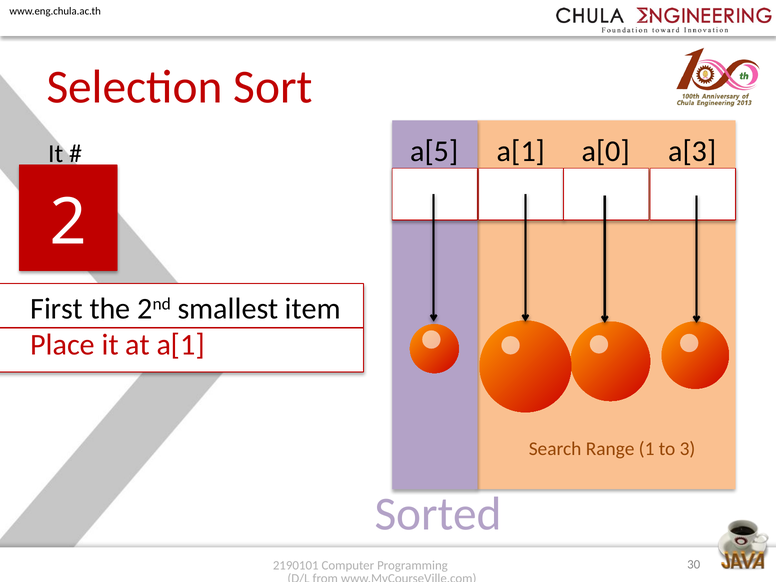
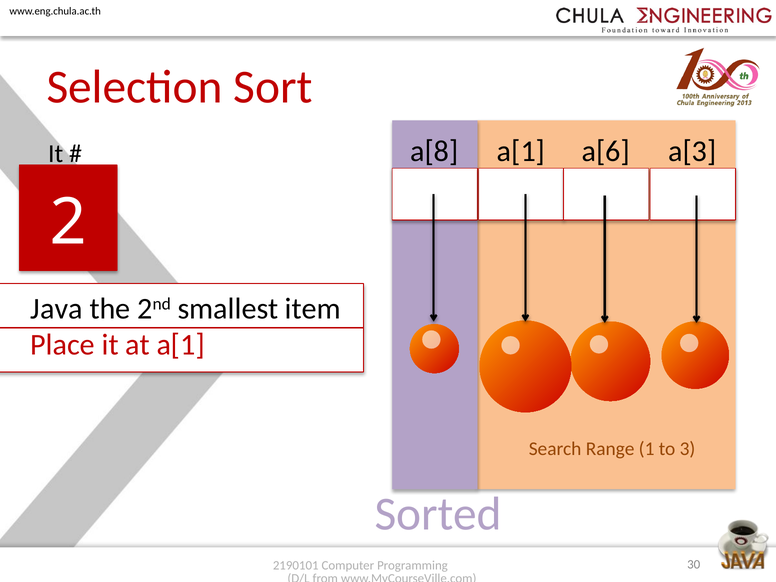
a[5: a[5 -> a[8
a[0: a[0 -> a[6
First: First -> Java
